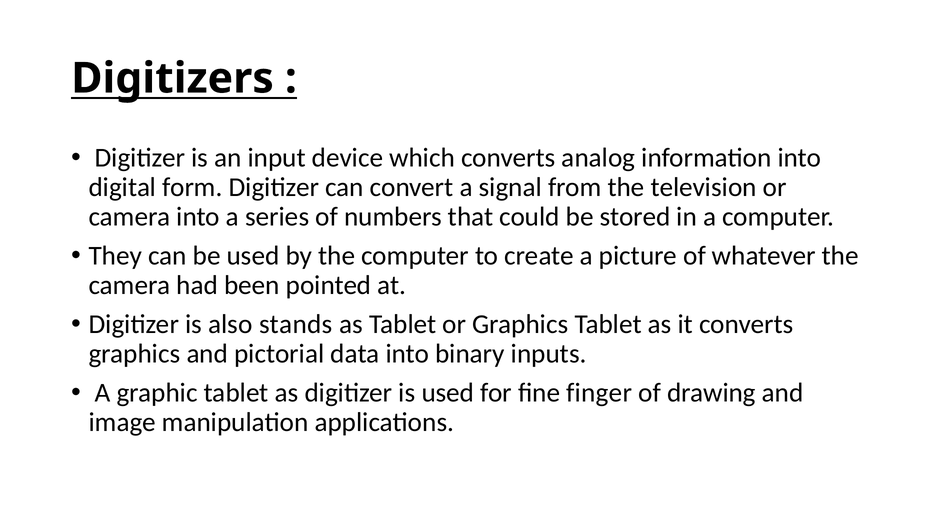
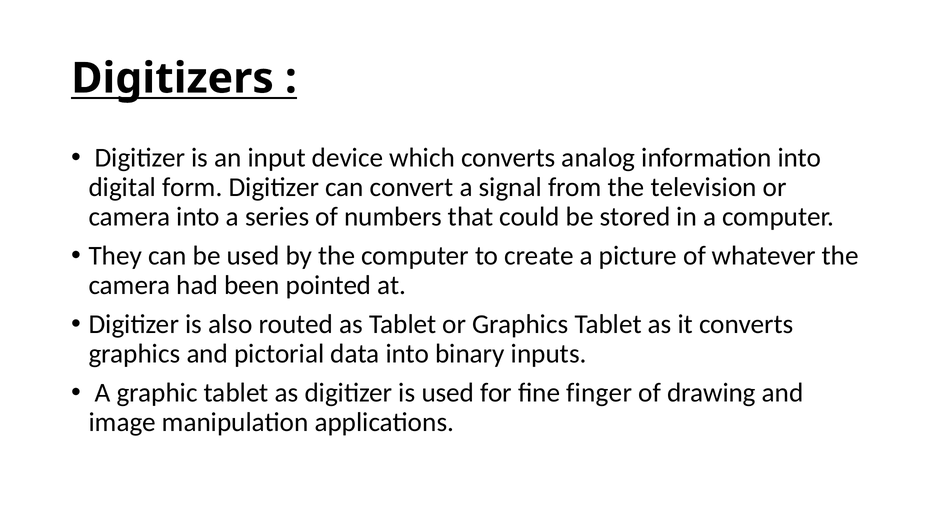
stands: stands -> routed
